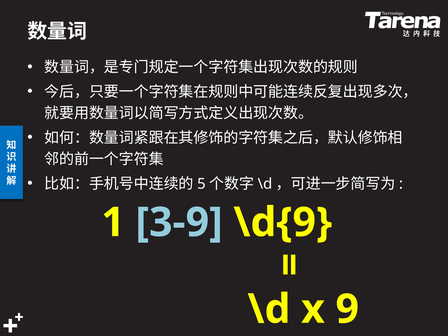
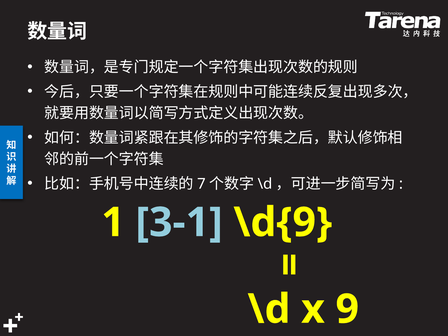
5: 5 -> 7
3-9: 3-9 -> 3-1
